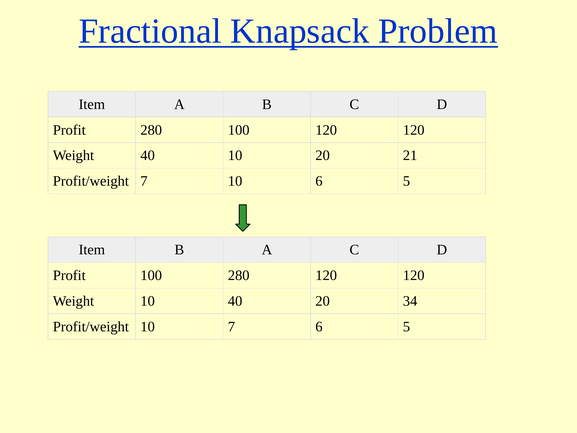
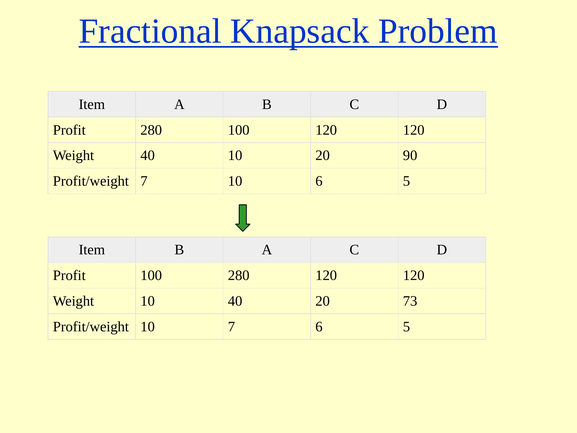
21: 21 -> 90
34: 34 -> 73
